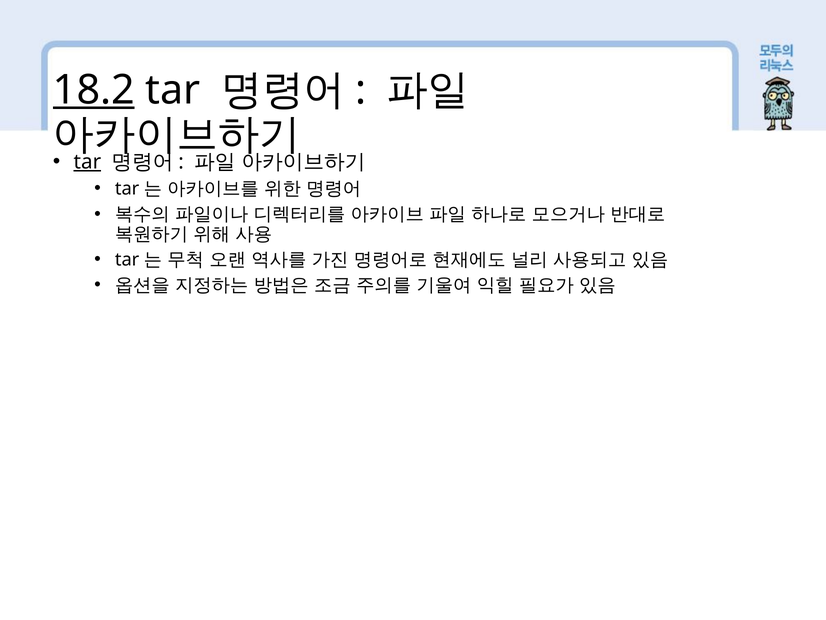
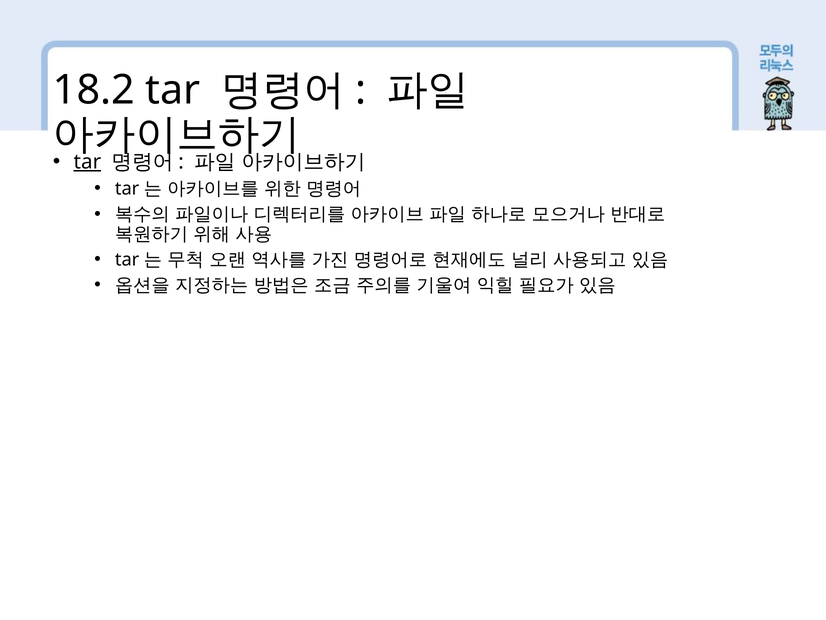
18.2 underline: present -> none
